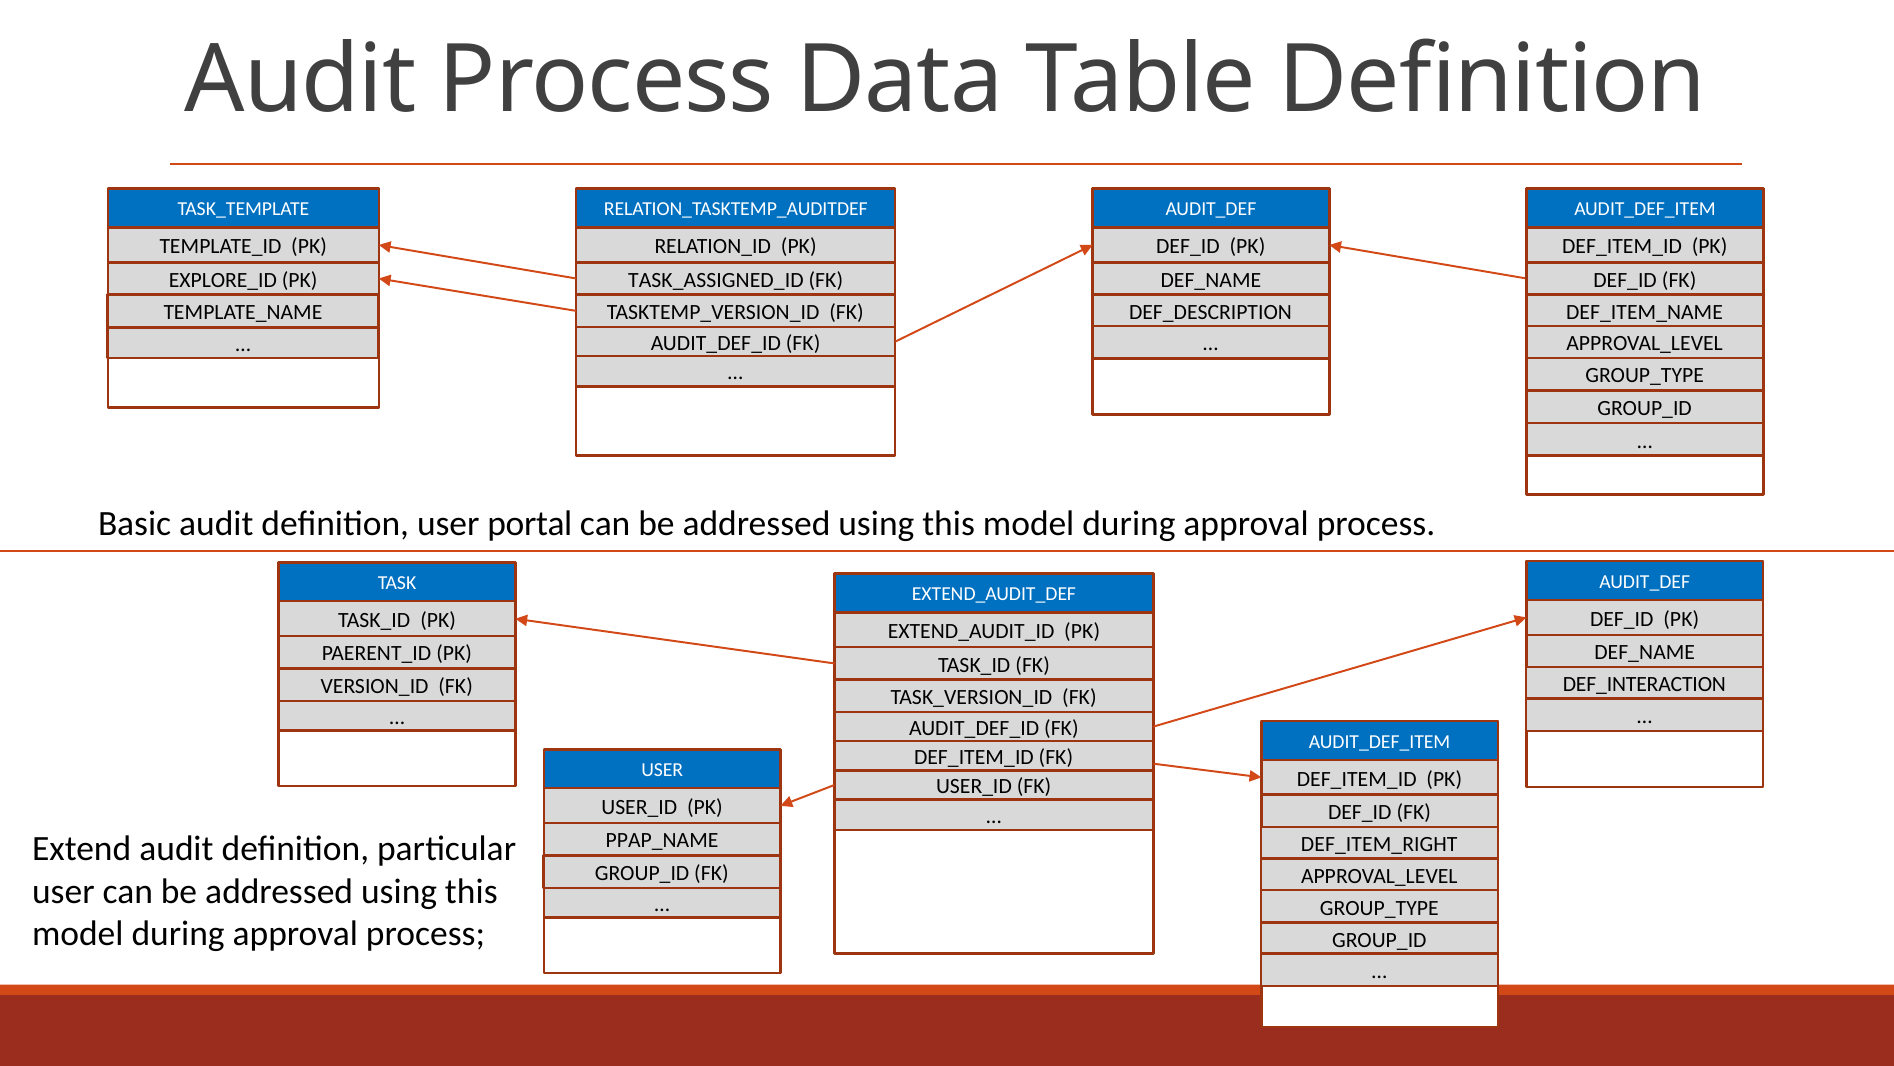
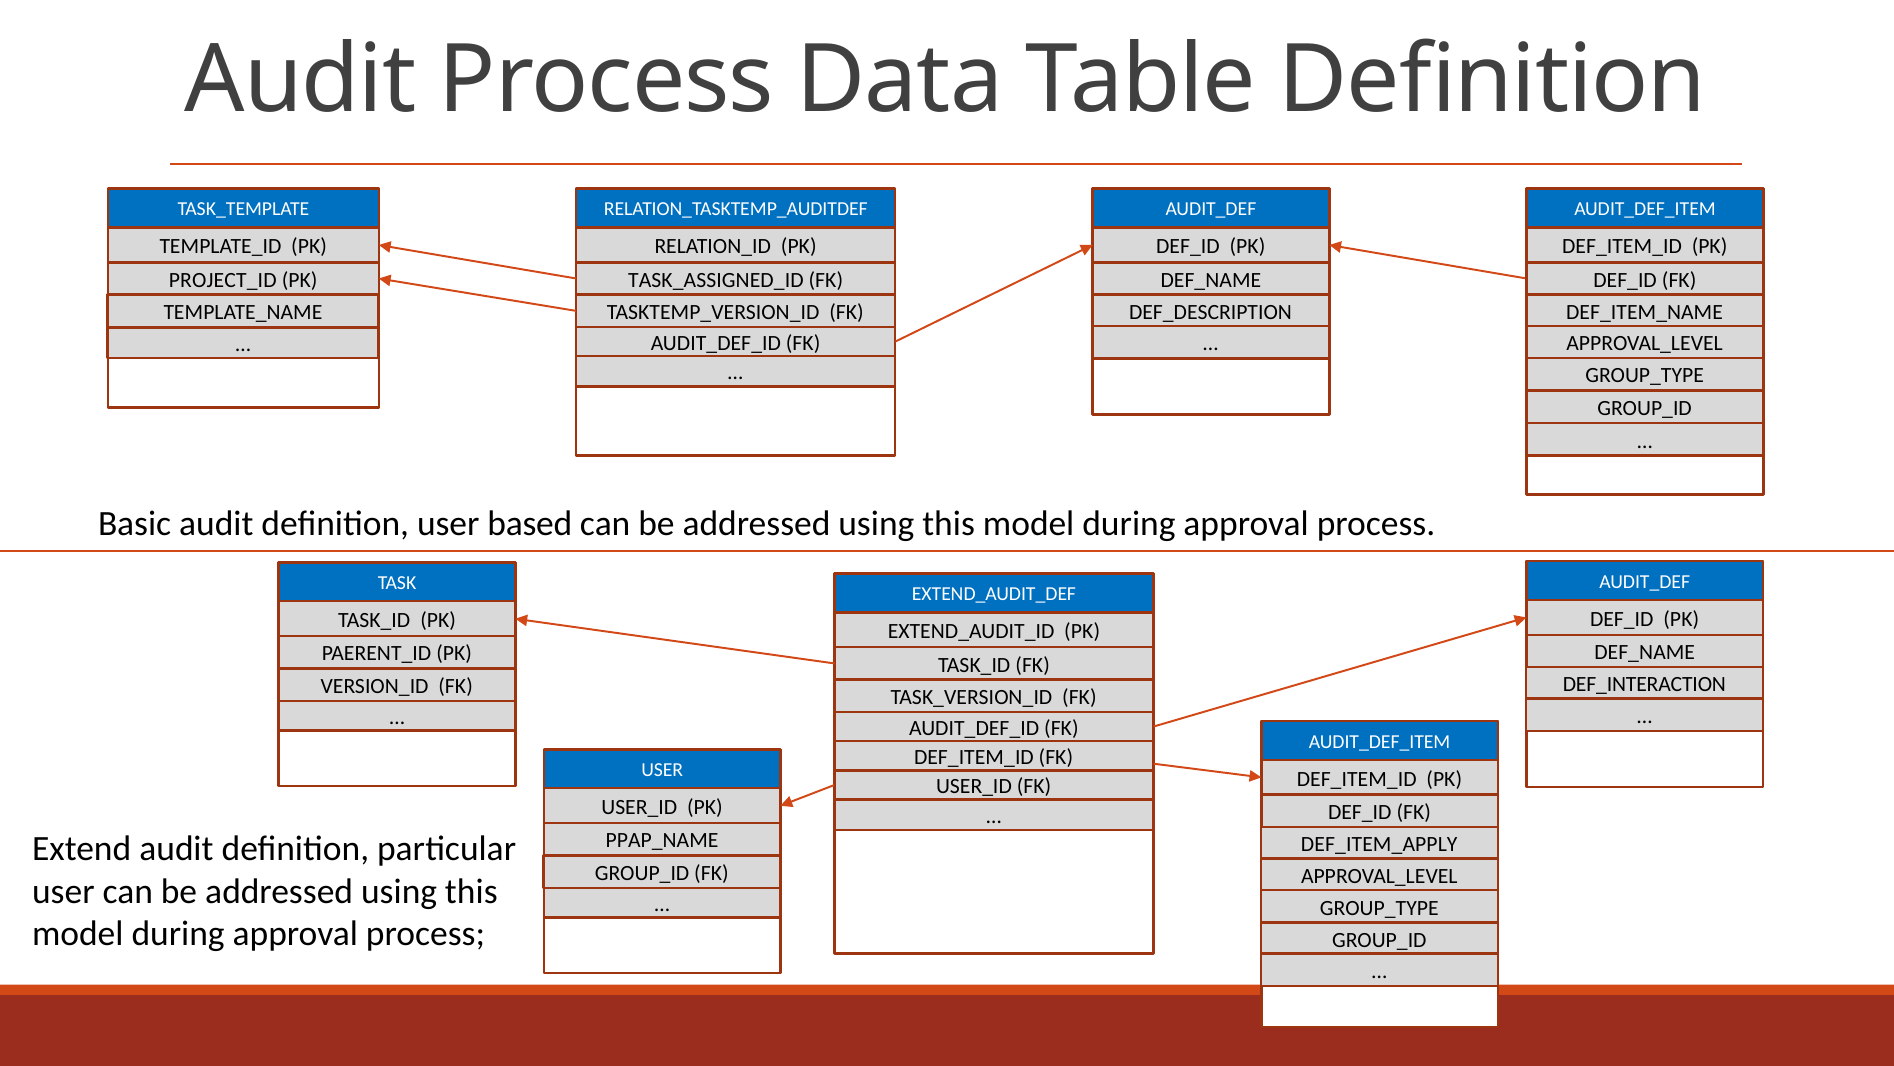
EXPLORE_ID: EXPLORE_ID -> PROJECT_ID
portal: portal -> based
DEF_ITEM_RIGHT: DEF_ITEM_RIGHT -> DEF_ITEM_APPLY
